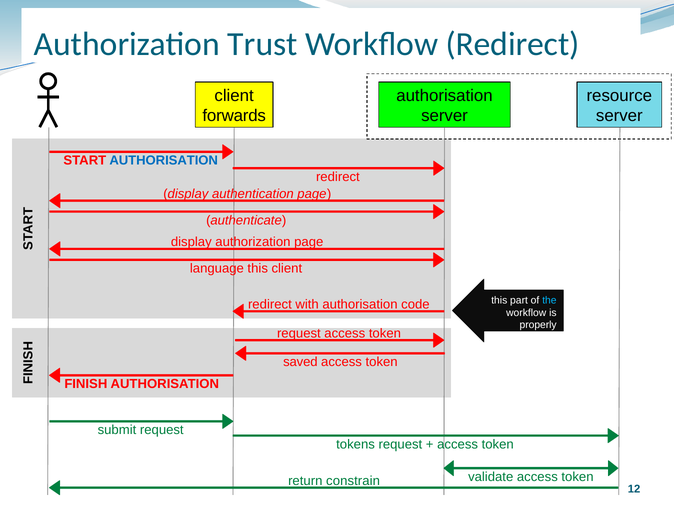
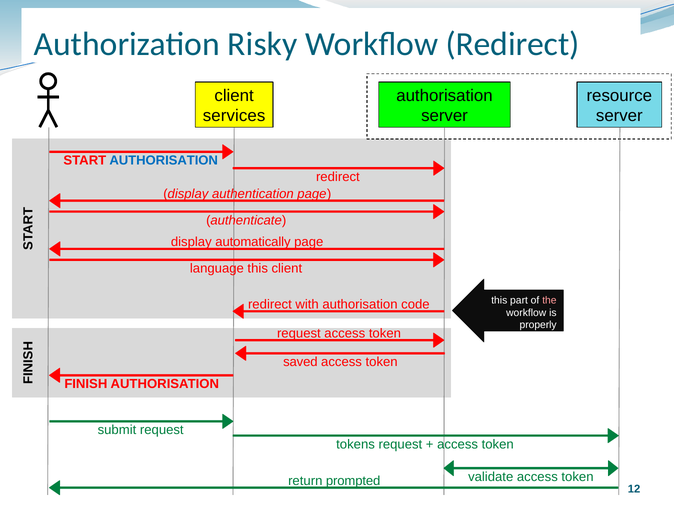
Trust: Trust -> Risky
forwards: forwards -> services
display authorization: authorization -> automatically
the colour: light blue -> pink
constrain: constrain -> prompted
